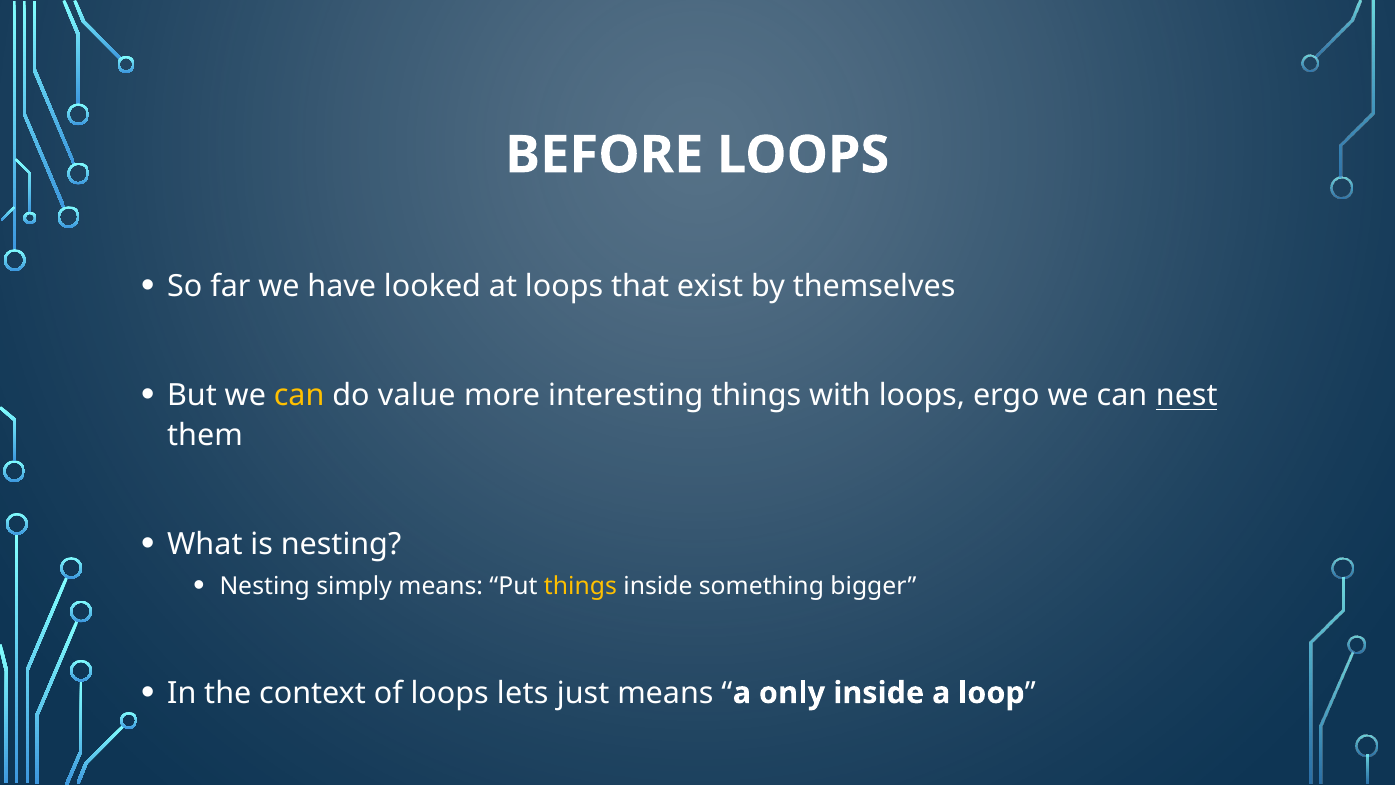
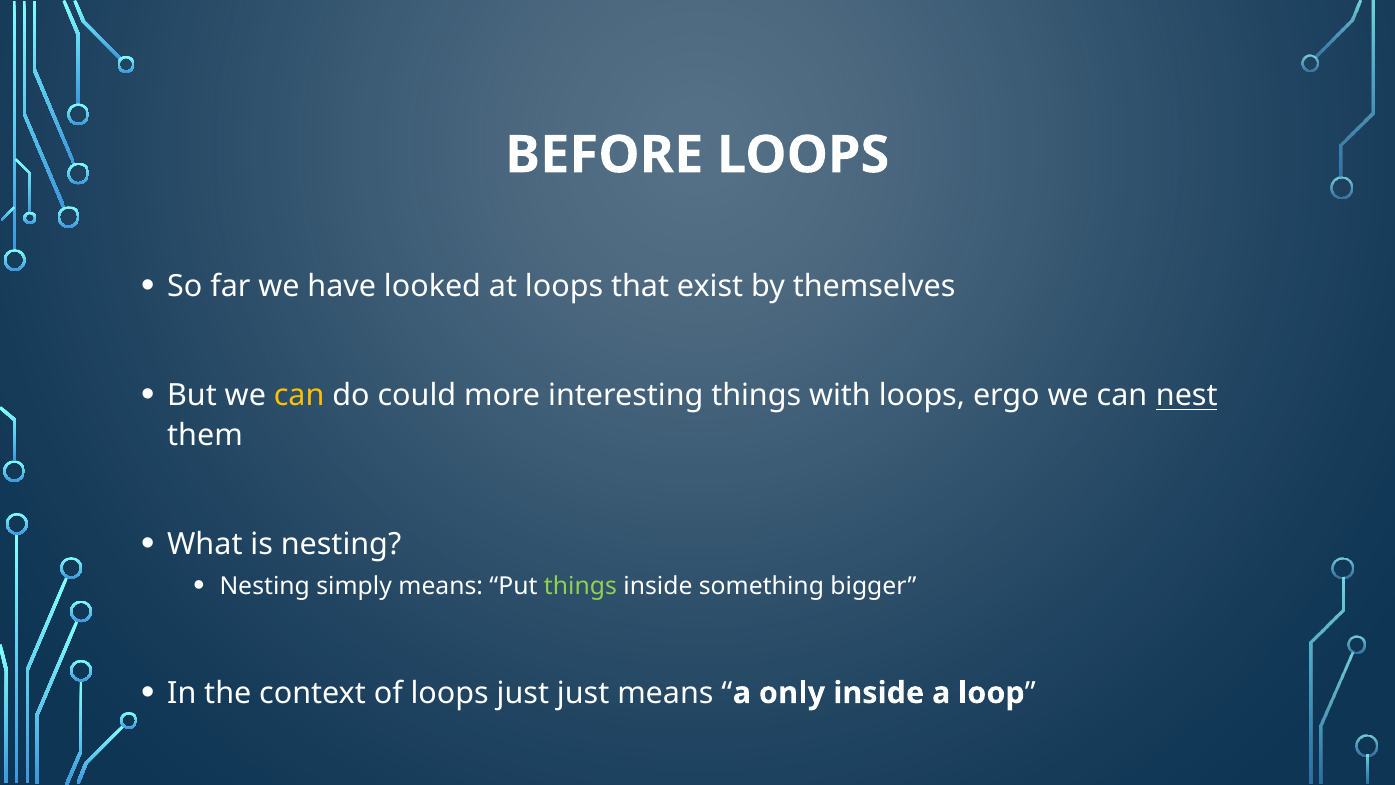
value: value -> could
things at (580, 586) colour: yellow -> light green
loops lets: lets -> just
